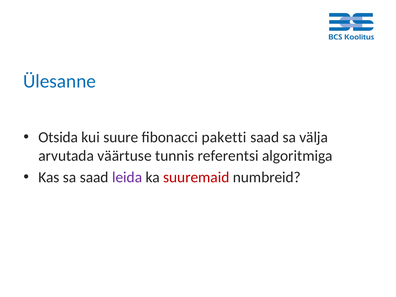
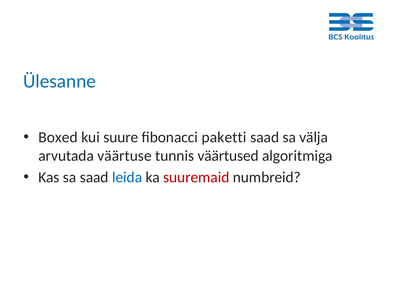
Otsida: Otsida -> Boxed
referentsi: referentsi -> väärtused
leida colour: purple -> blue
